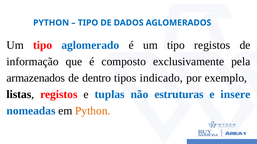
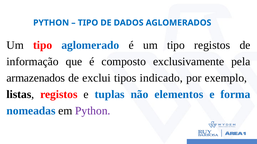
dentro: dentro -> exclui
estruturas: estruturas -> elementos
insere: insere -> forma
Python at (93, 111) colour: orange -> purple
